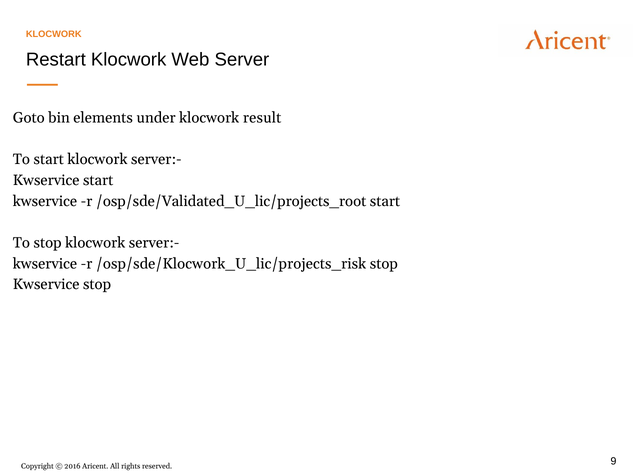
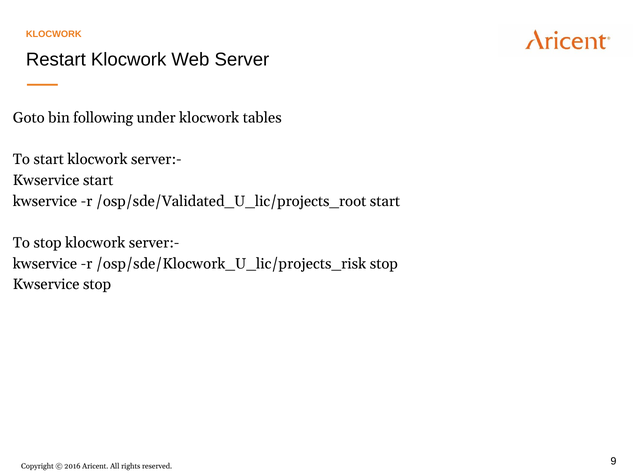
elements: elements -> following
result: result -> tables
